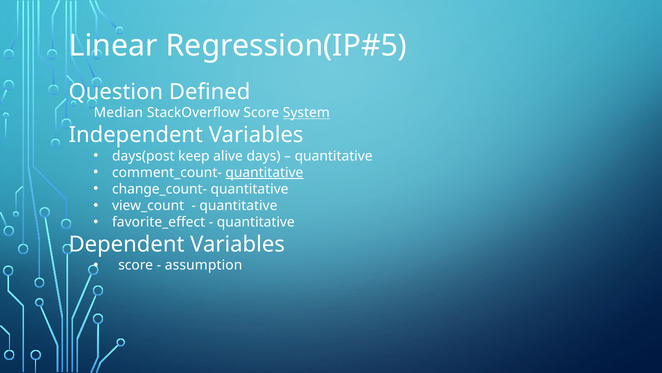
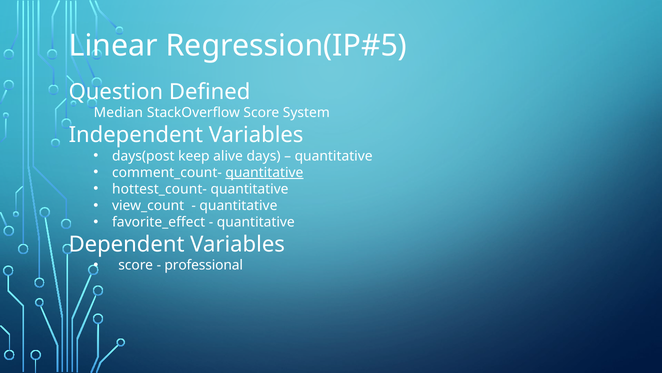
System underline: present -> none
change_count-: change_count- -> hottest_count-
assumption: assumption -> professional
